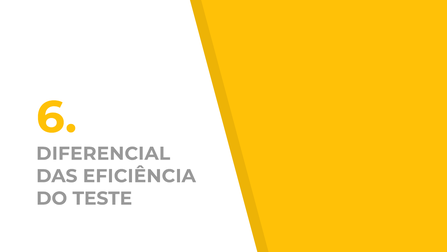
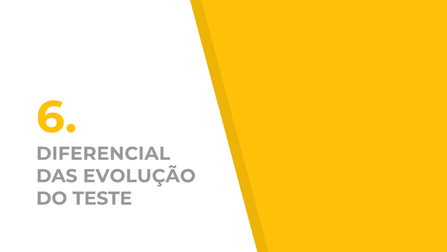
EFICIÊNCIA: EFICIÊNCIA -> EVOLUÇÃO
